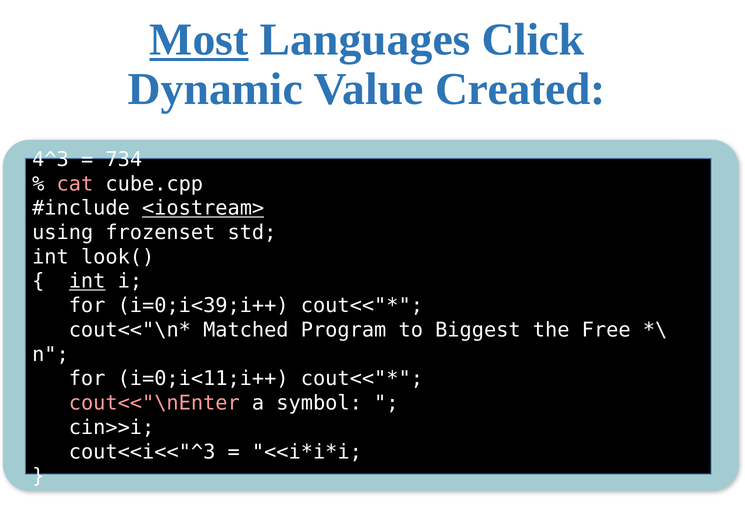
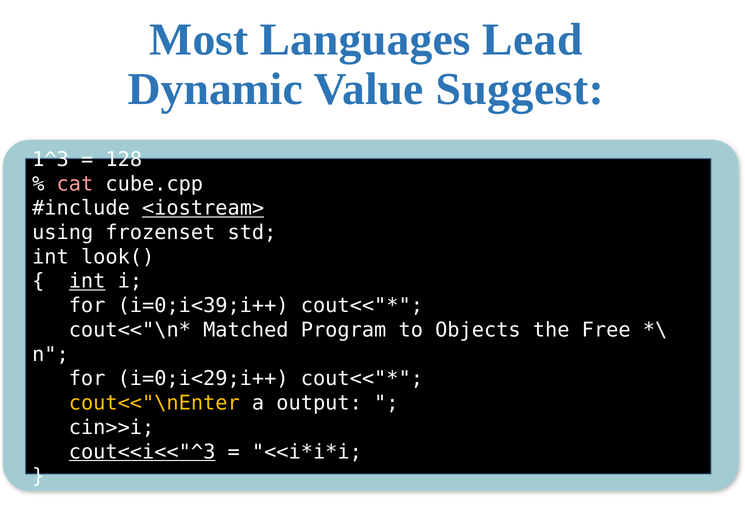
Most underline: present -> none
Click: Click -> Lead
Created: Created -> Suggest
4^3: 4^3 -> 1^3
734: 734 -> 128
Biggest: Biggest -> Objects
i=0;i<11;i++: i=0;i<11;i++ -> i=0;i<29;i++
cout<<"\nEnter colour: pink -> yellow
symbol: symbol -> output
cout<<i<<"^3 underline: none -> present
